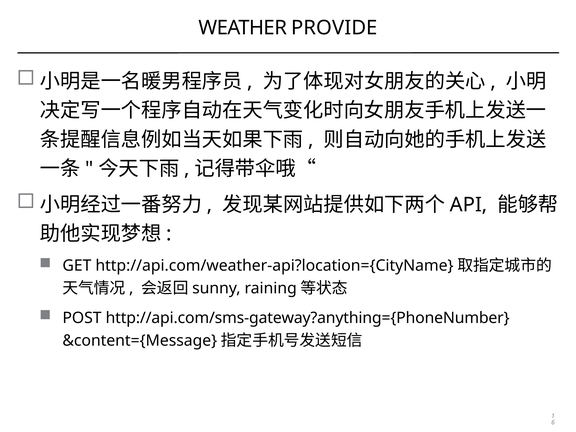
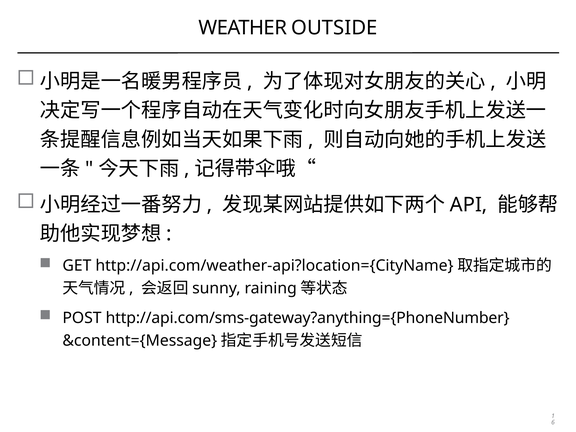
PROVIDE: PROVIDE -> OUTSIDE
